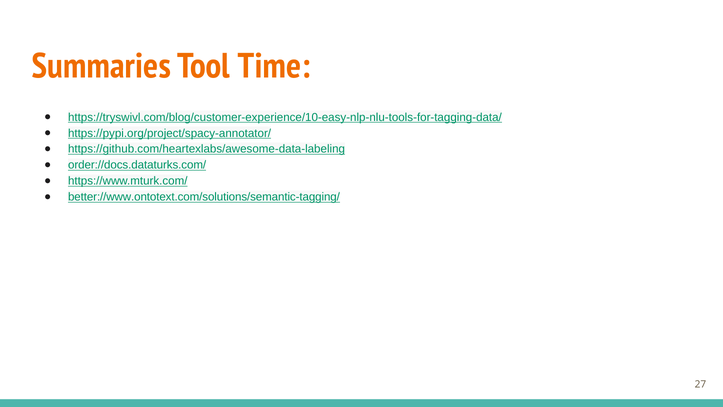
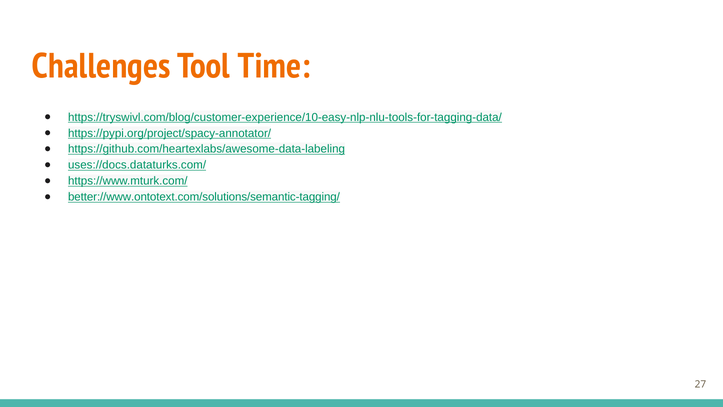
Summaries: Summaries -> Challenges
order://docs.dataturks.com/: order://docs.dataturks.com/ -> uses://docs.dataturks.com/
